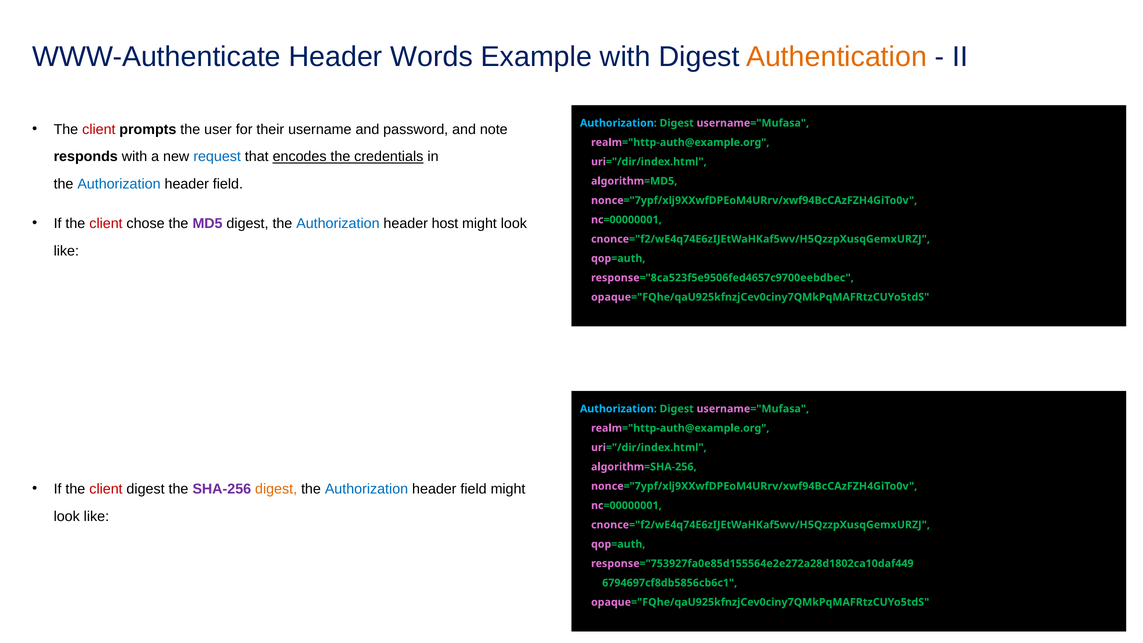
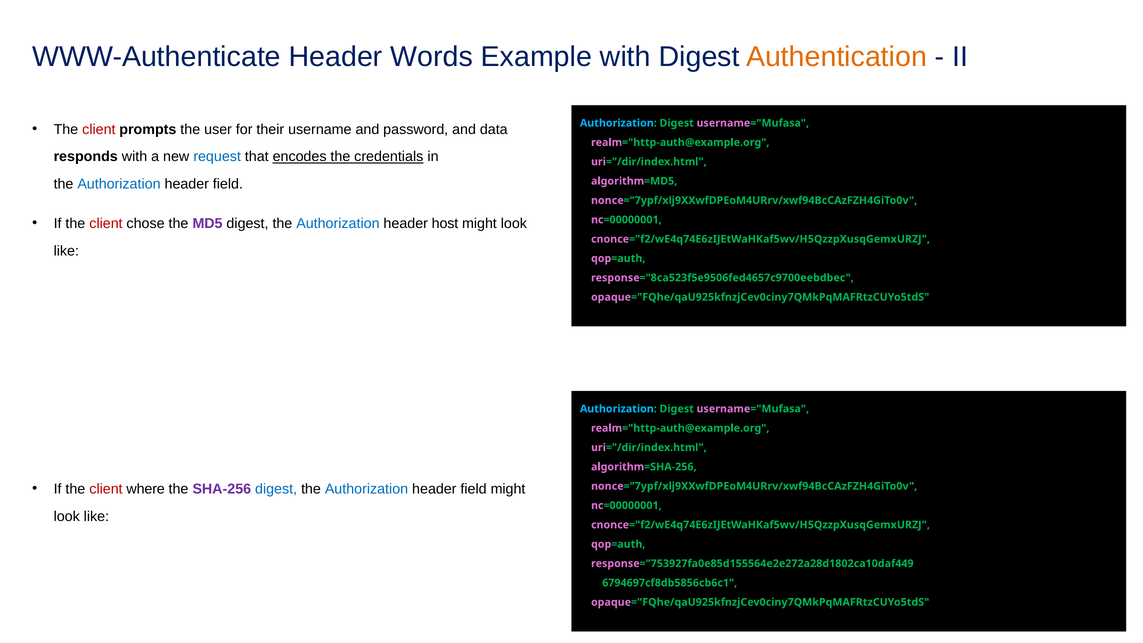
note: note -> data
client digest: digest -> where
digest at (276, 489) colour: orange -> blue
